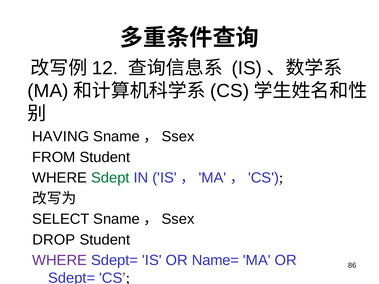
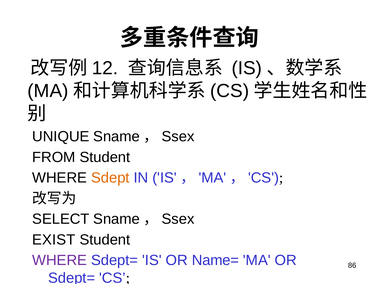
HAVING: HAVING -> UNIQUE
Sdept colour: green -> orange
DROP: DROP -> EXIST
